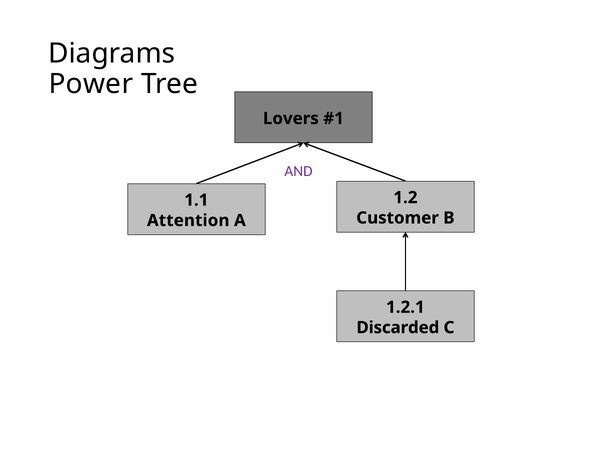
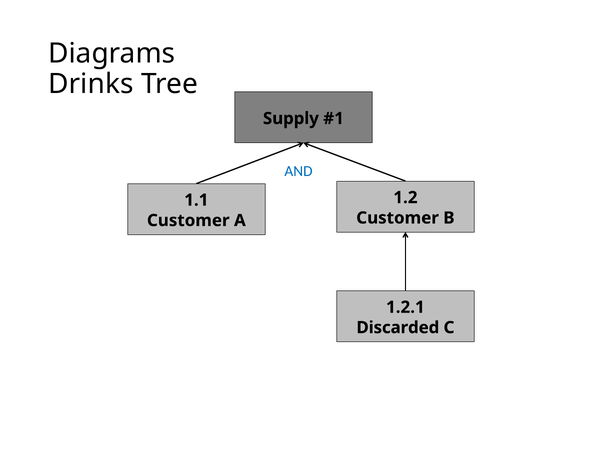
Power: Power -> Drinks
Lovers: Lovers -> Supply
AND colour: purple -> blue
Attention at (188, 220): Attention -> Customer
